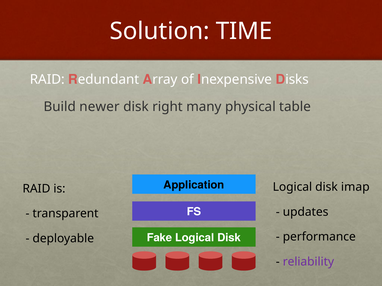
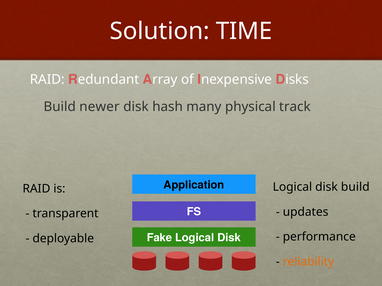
right: right -> hash
table: table -> track
disk imap: imap -> build
reliability colour: purple -> orange
